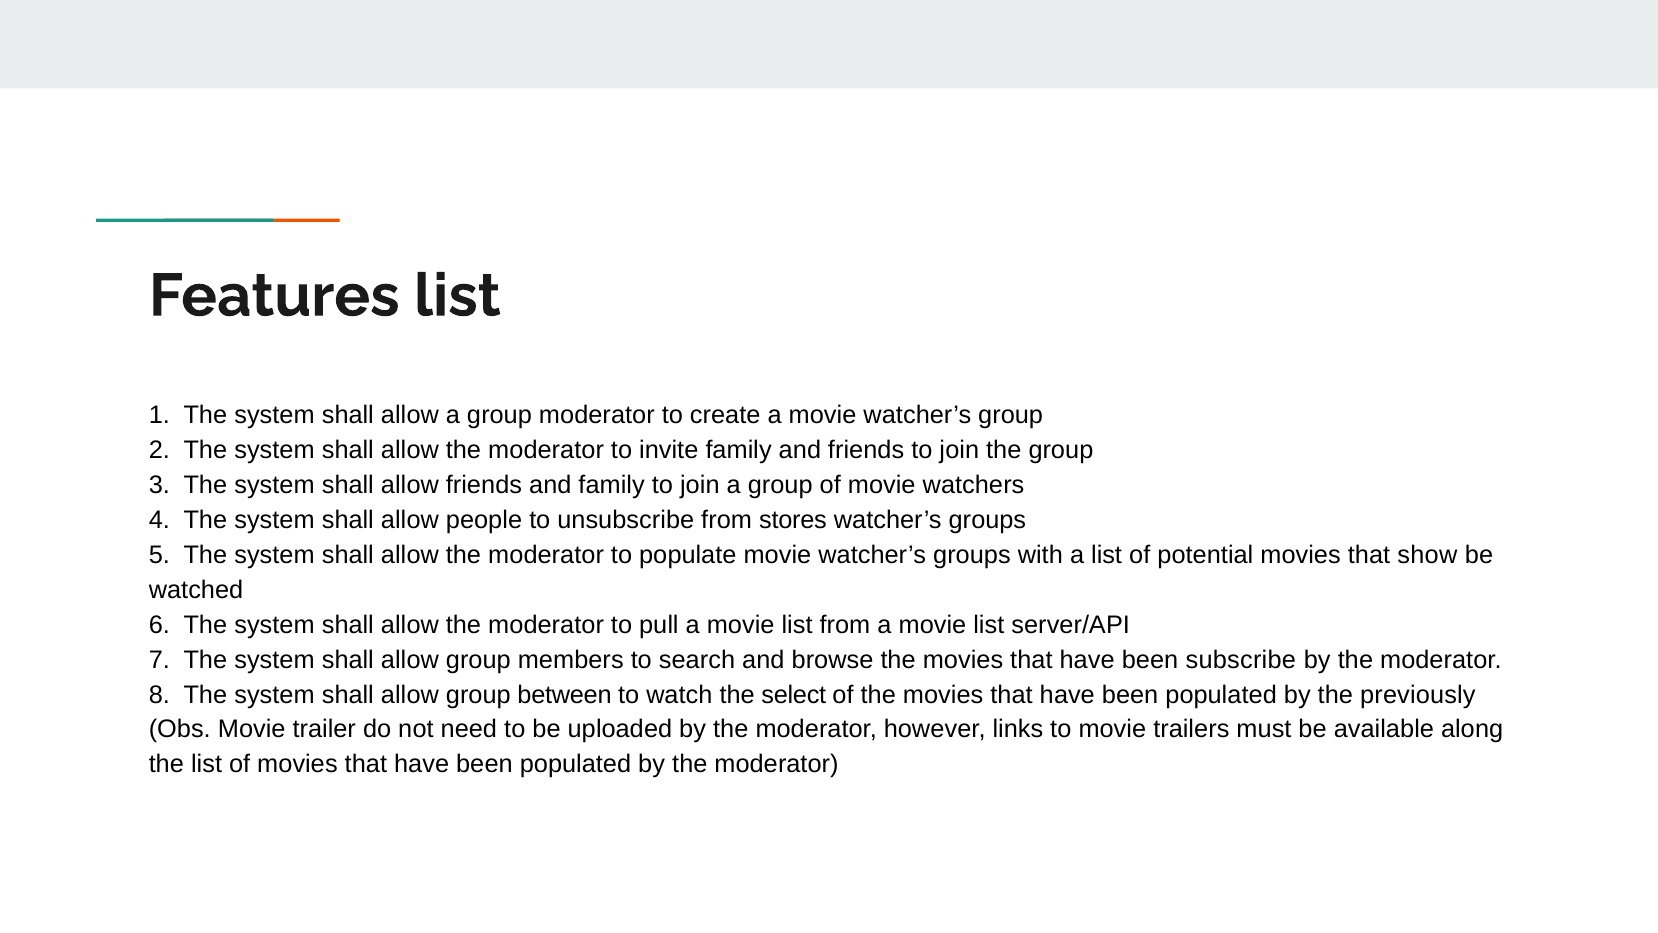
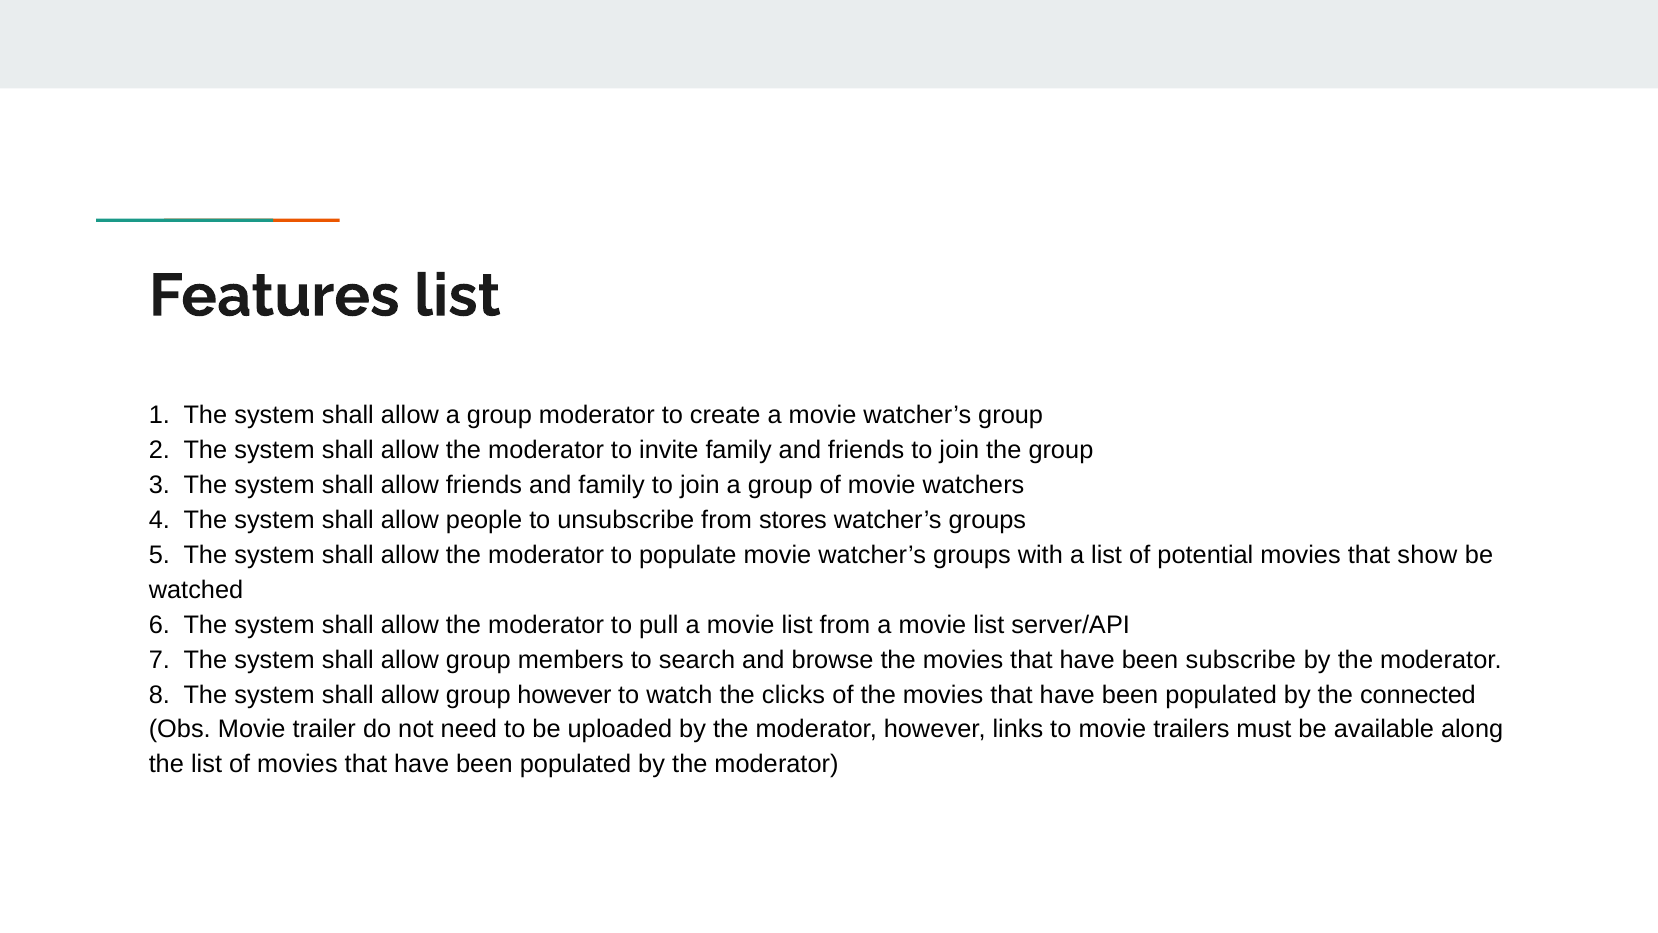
group between: between -> however
select: select -> clicks
previously: previously -> connected
